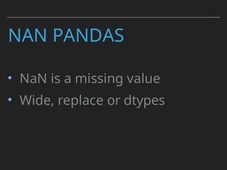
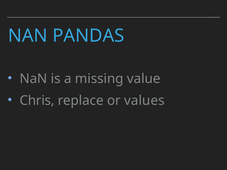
Wide: Wide -> Chris
dtypes: dtypes -> values
